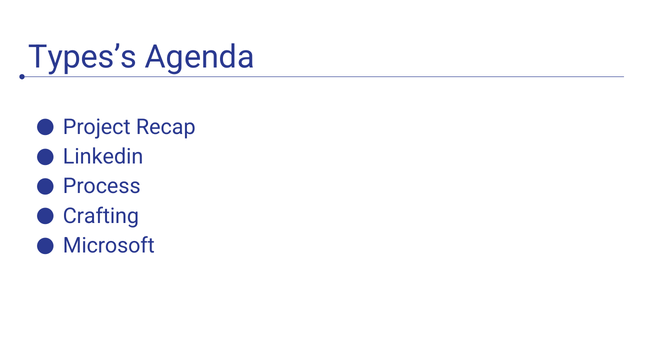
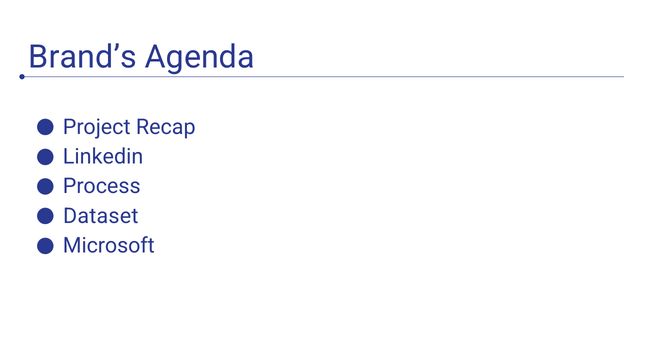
Types’s: Types’s -> Brand’s
Crafting: Crafting -> Dataset
